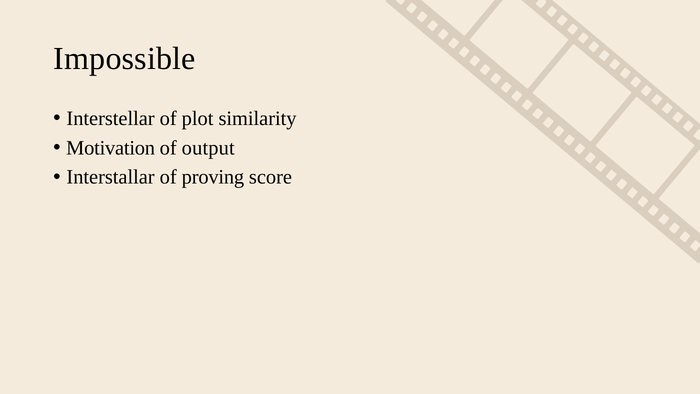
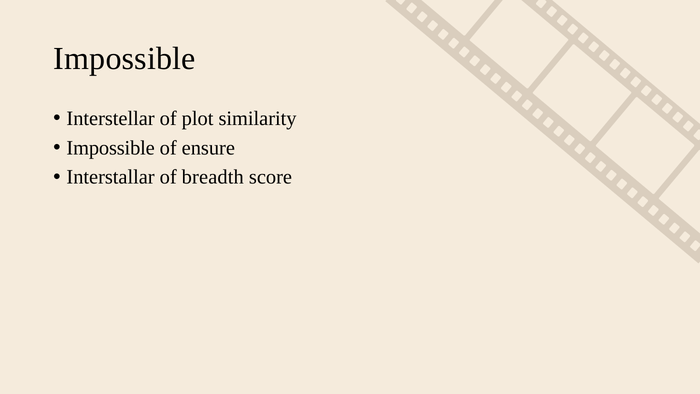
Motivation at (111, 148): Motivation -> Impossible
output: output -> ensure
proving: proving -> breadth
